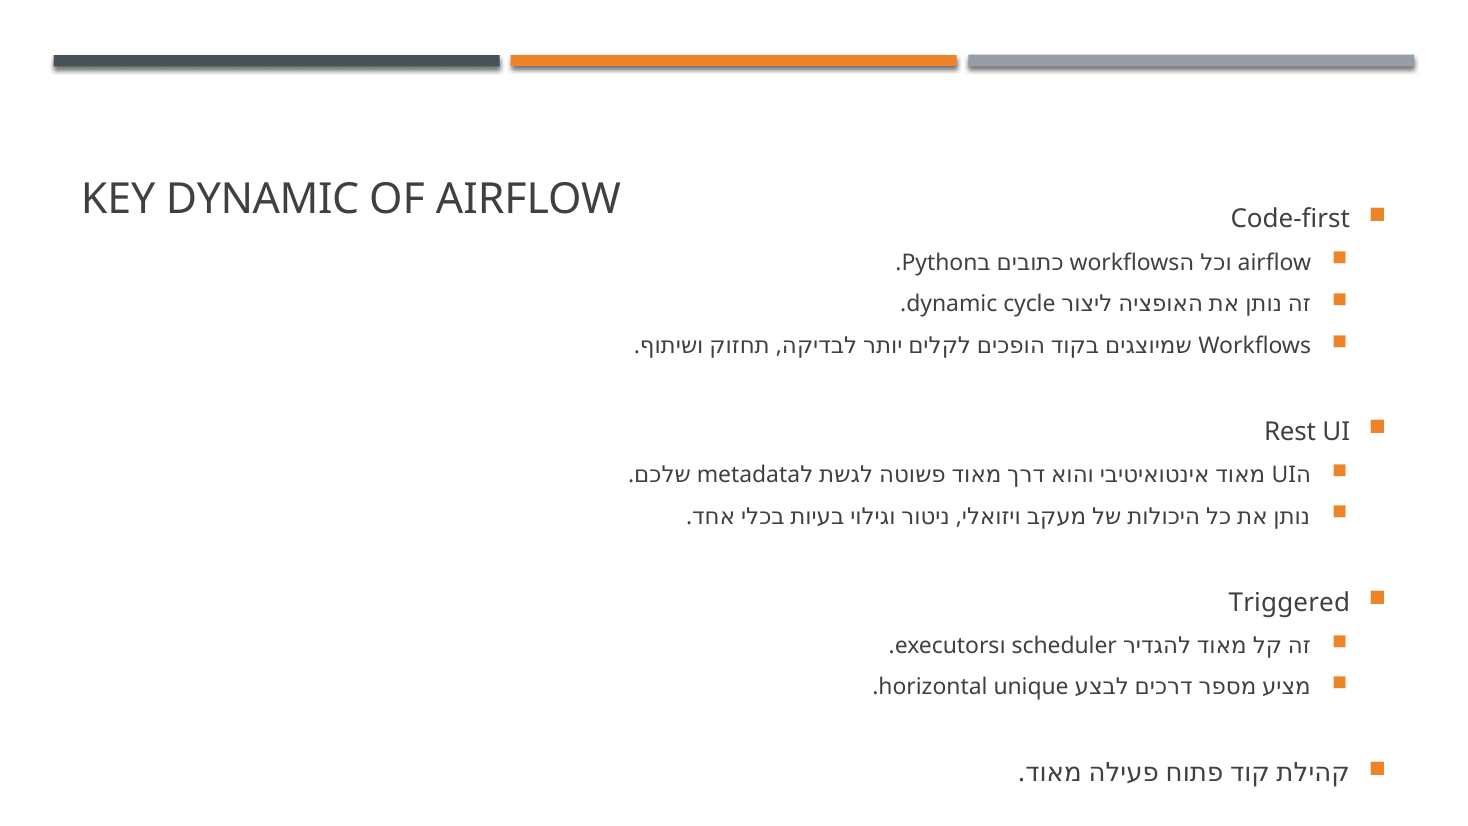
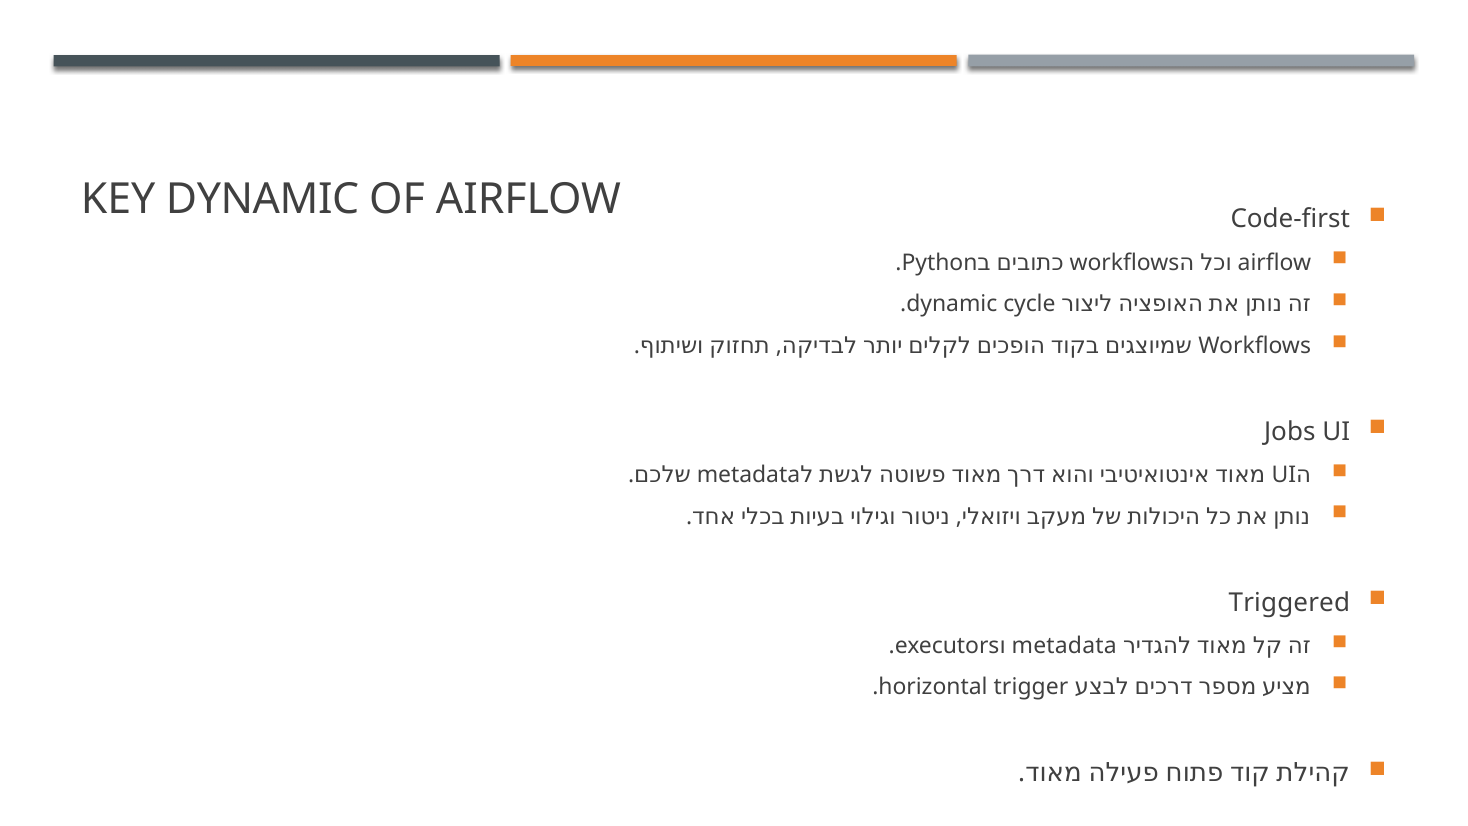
Rest: Rest -> Jobs
scheduler at (1064, 646): scheduler -> metadata
unique: unique -> trigger
